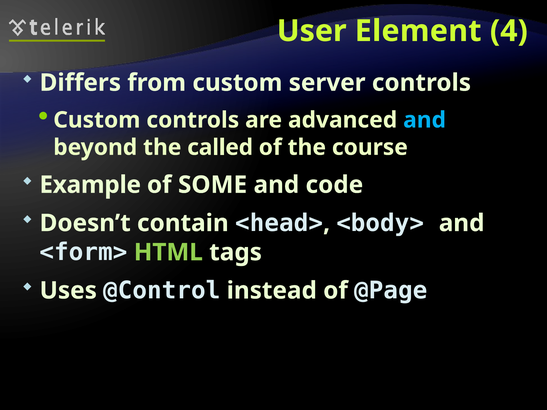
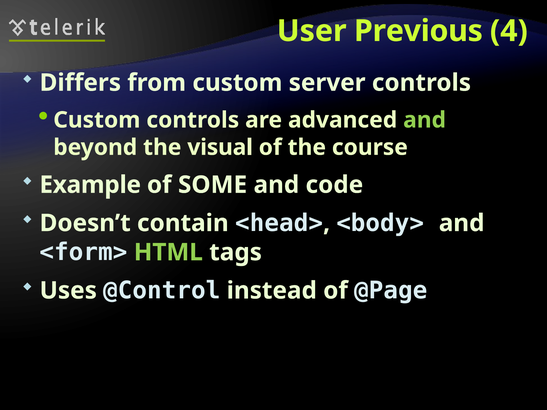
Element: Element -> Previous
and at (425, 120) colour: light blue -> light green
called: called -> visual
